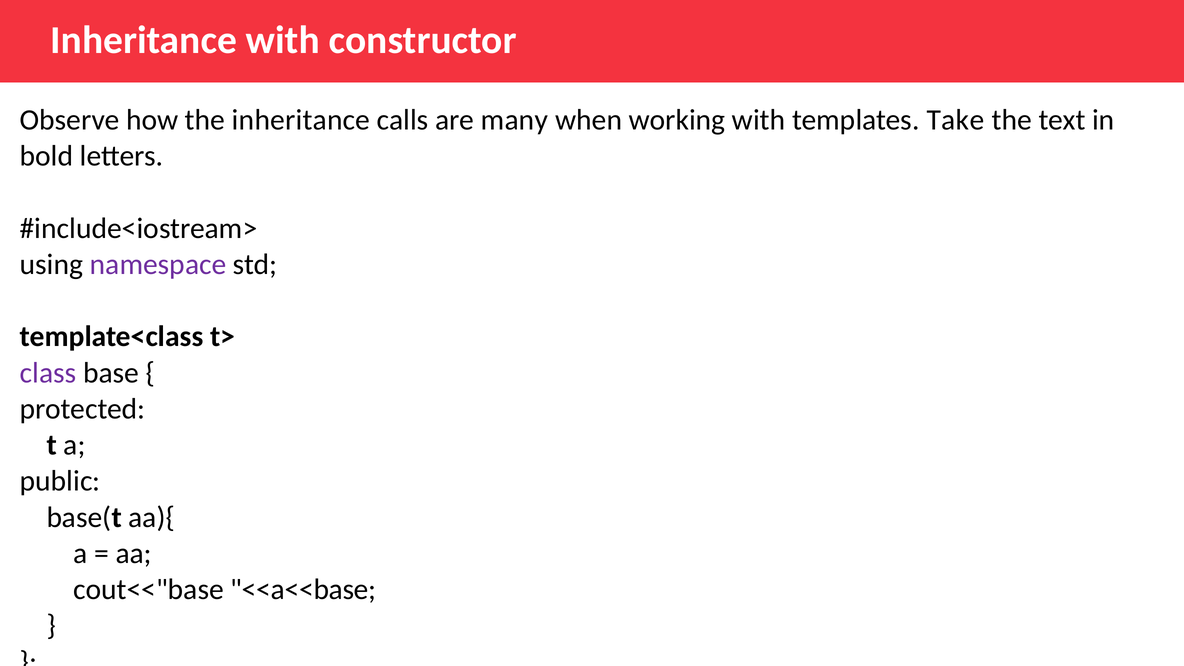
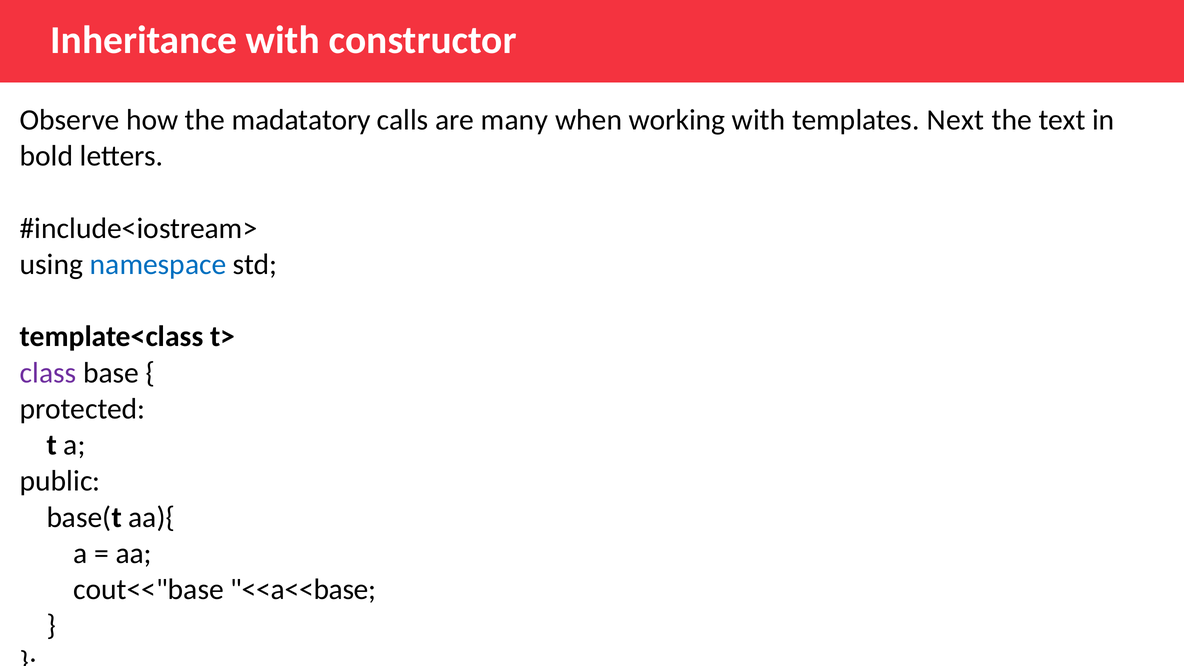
the inheritance: inheritance -> madatatory
Take: Take -> Next
namespace colour: purple -> blue
